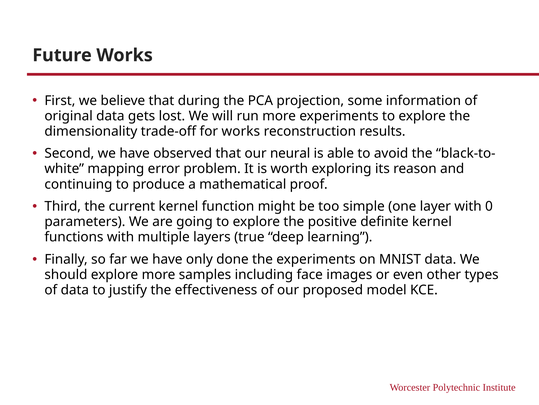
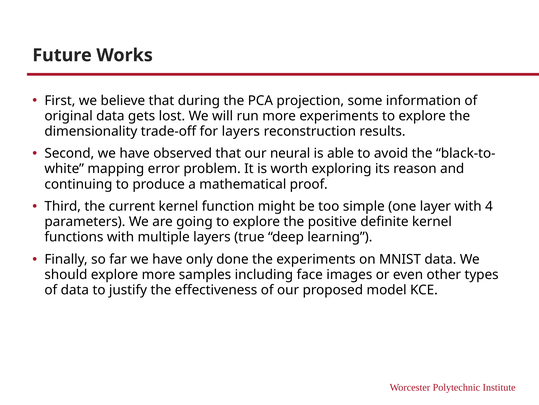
for works: works -> layers
0: 0 -> 4
